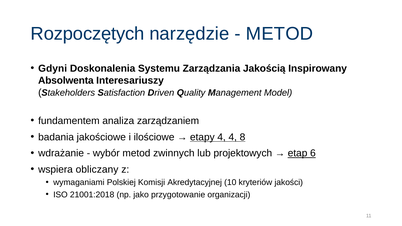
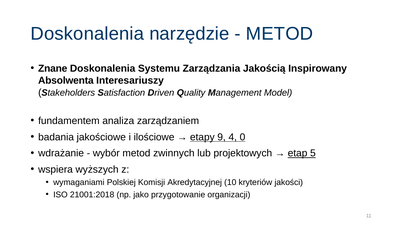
Rozpoczętych at (88, 34): Rozpoczętych -> Doskonalenia
Gdyni: Gdyni -> Znane
etapy 4: 4 -> 9
8: 8 -> 0
6: 6 -> 5
obliczany: obliczany -> wyższych
